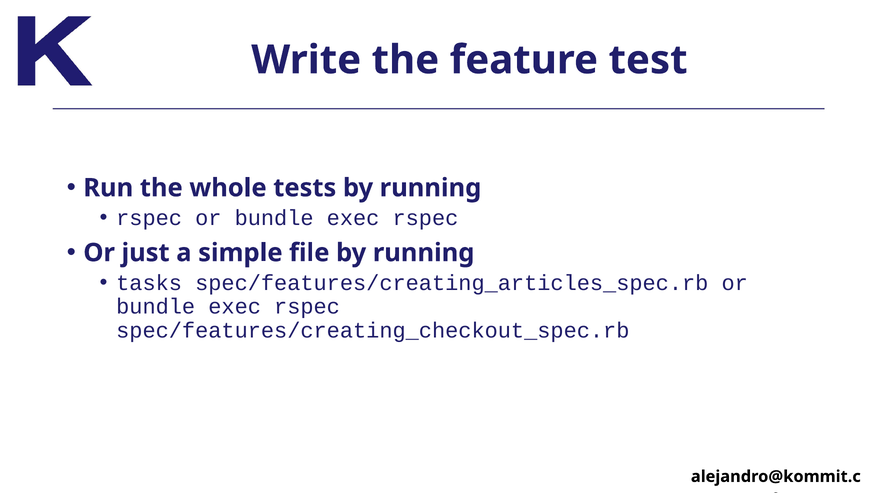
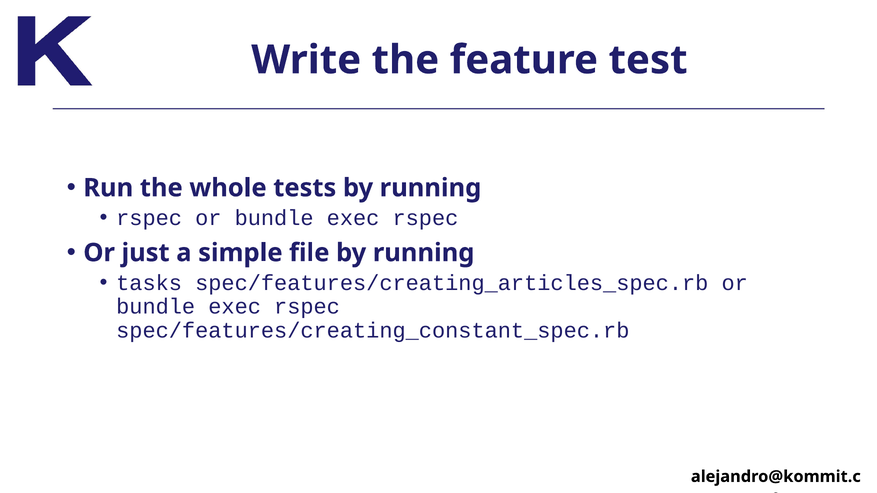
spec/features/creating_checkout_spec.rb: spec/features/creating_checkout_spec.rb -> spec/features/creating_constant_spec.rb
